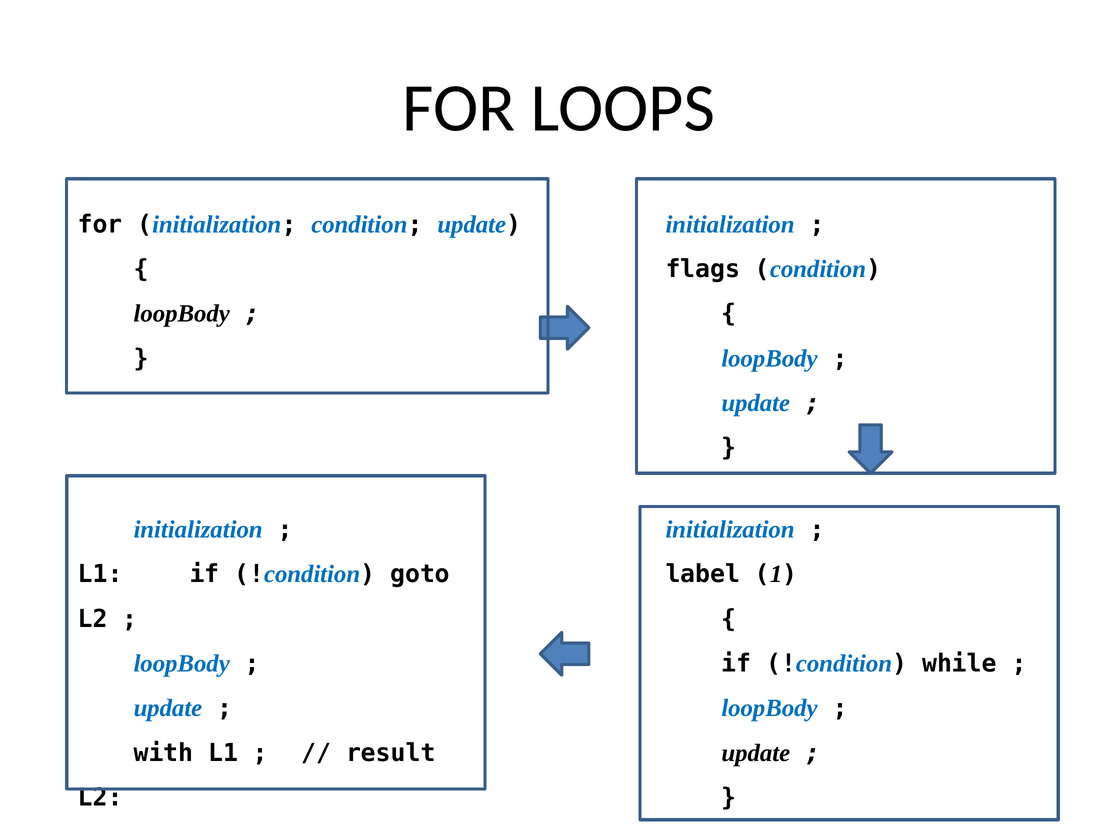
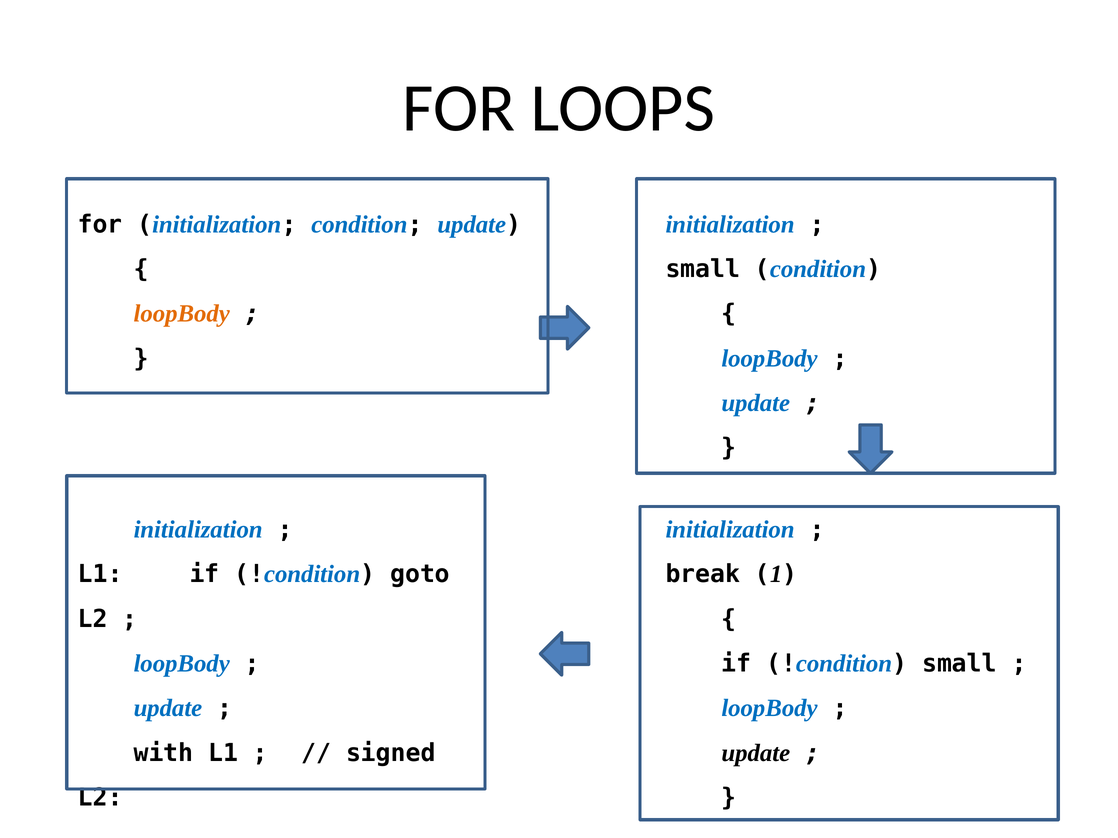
flags at (703, 269): flags -> small
loopBody at (182, 314) colour: black -> orange
label: label -> break
!condition while: while -> small
result: result -> signed
